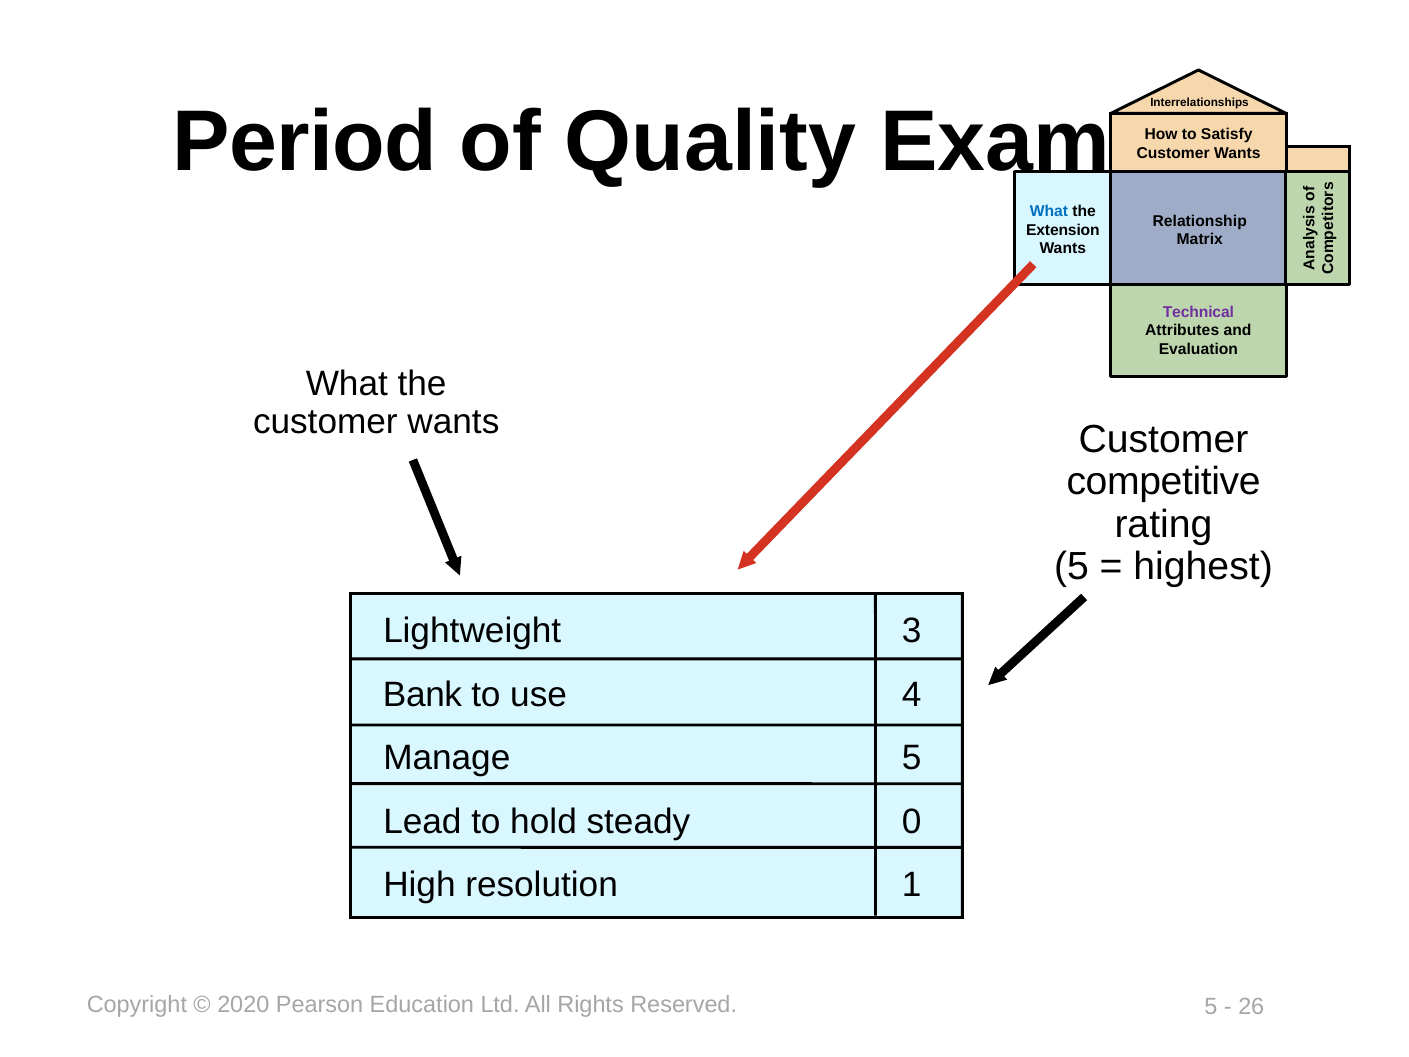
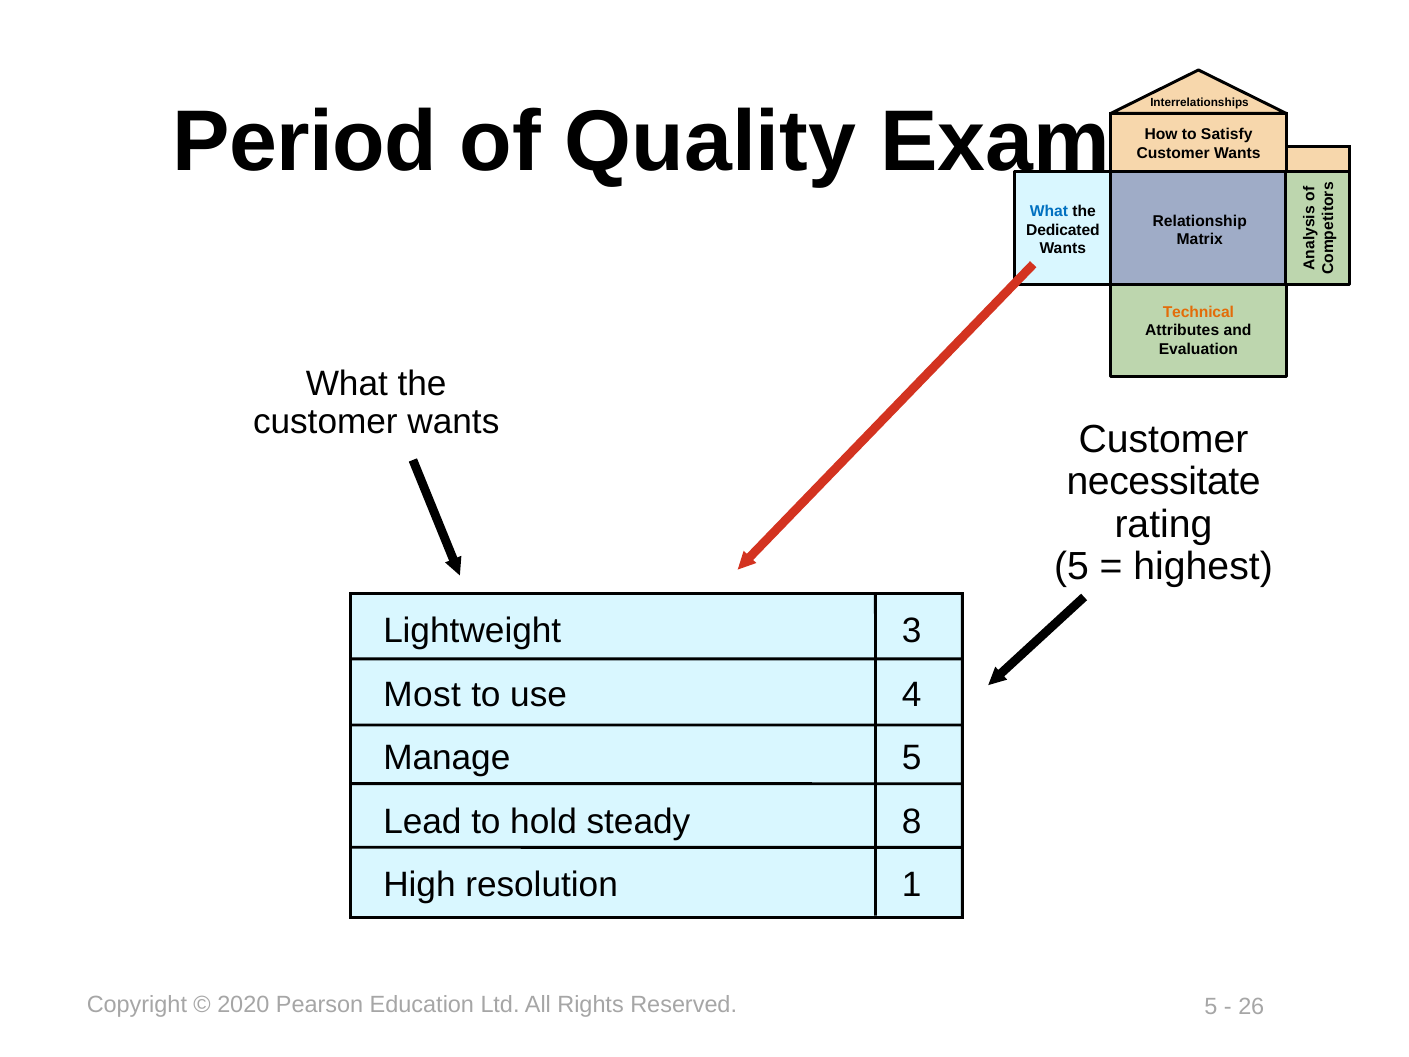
Extension: Extension -> Dedicated
Technical colour: purple -> orange
competitive: competitive -> necessitate
Bank: Bank -> Most
0: 0 -> 8
